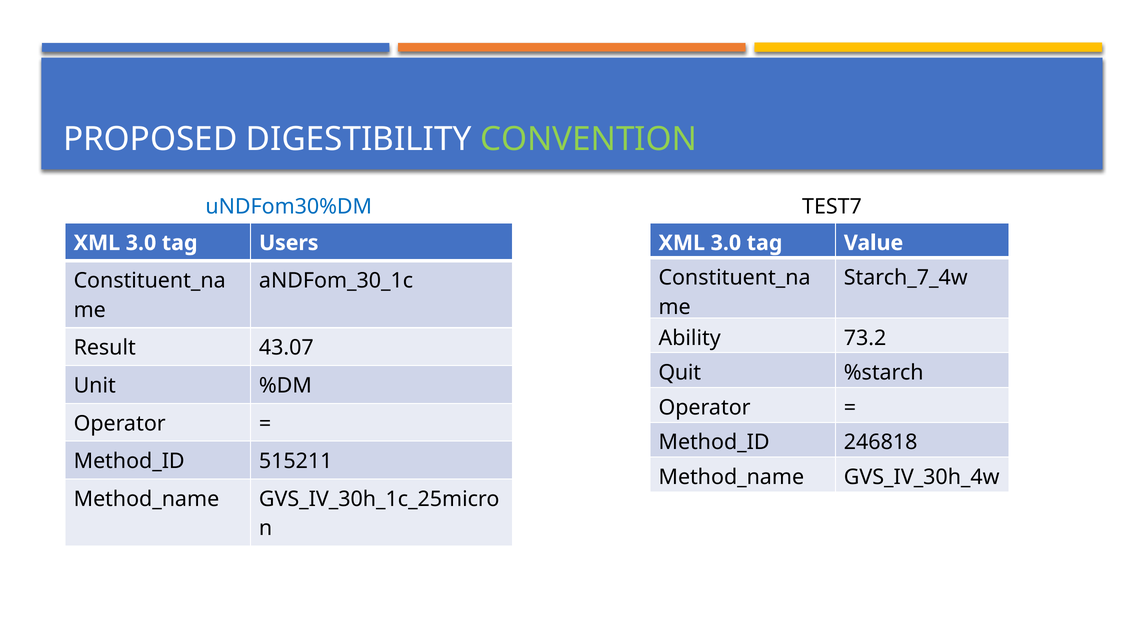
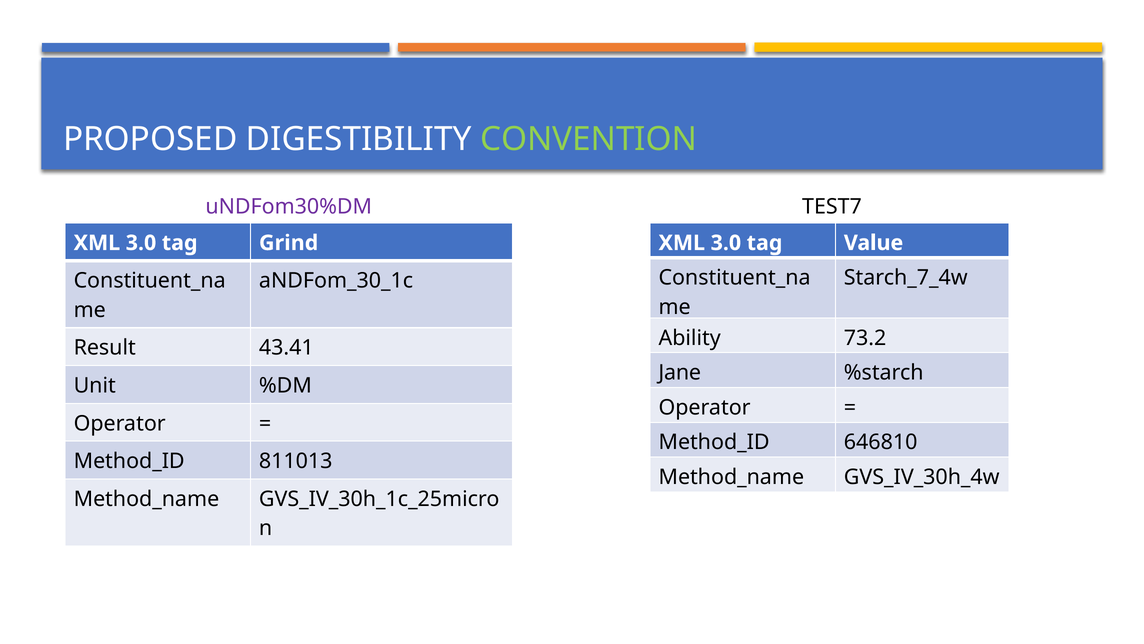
uNDFom30%DM colour: blue -> purple
Users: Users -> Grind
43.07: 43.07 -> 43.41
Quit: Quit -> Jane
246818: 246818 -> 646810
515211: 515211 -> 811013
